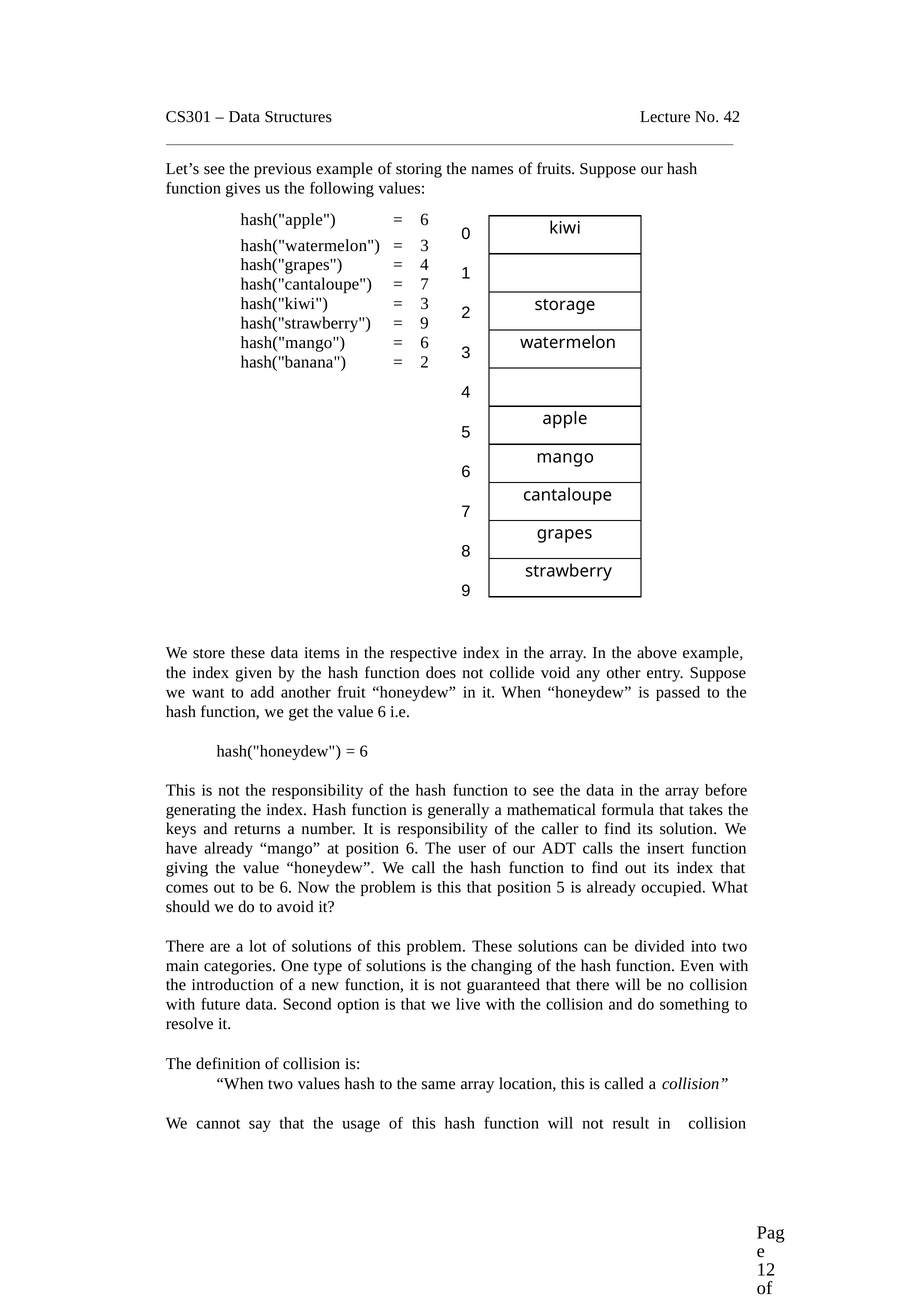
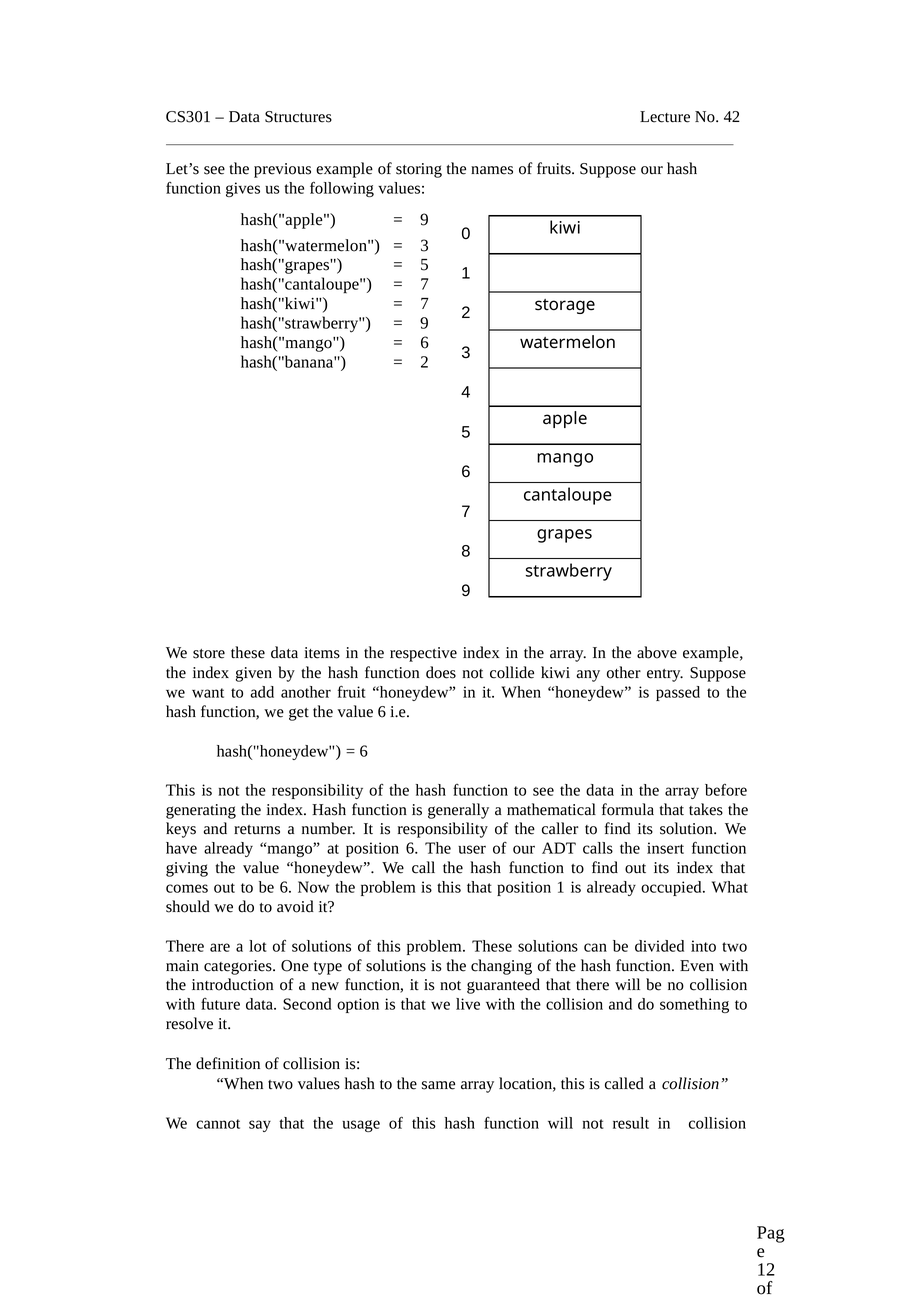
6 at (424, 220): 6 -> 9
4 at (424, 265): 4 -> 5
3 at (424, 304): 3 -> 7
collide void: void -> kiwi
position 5: 5 -> 1
